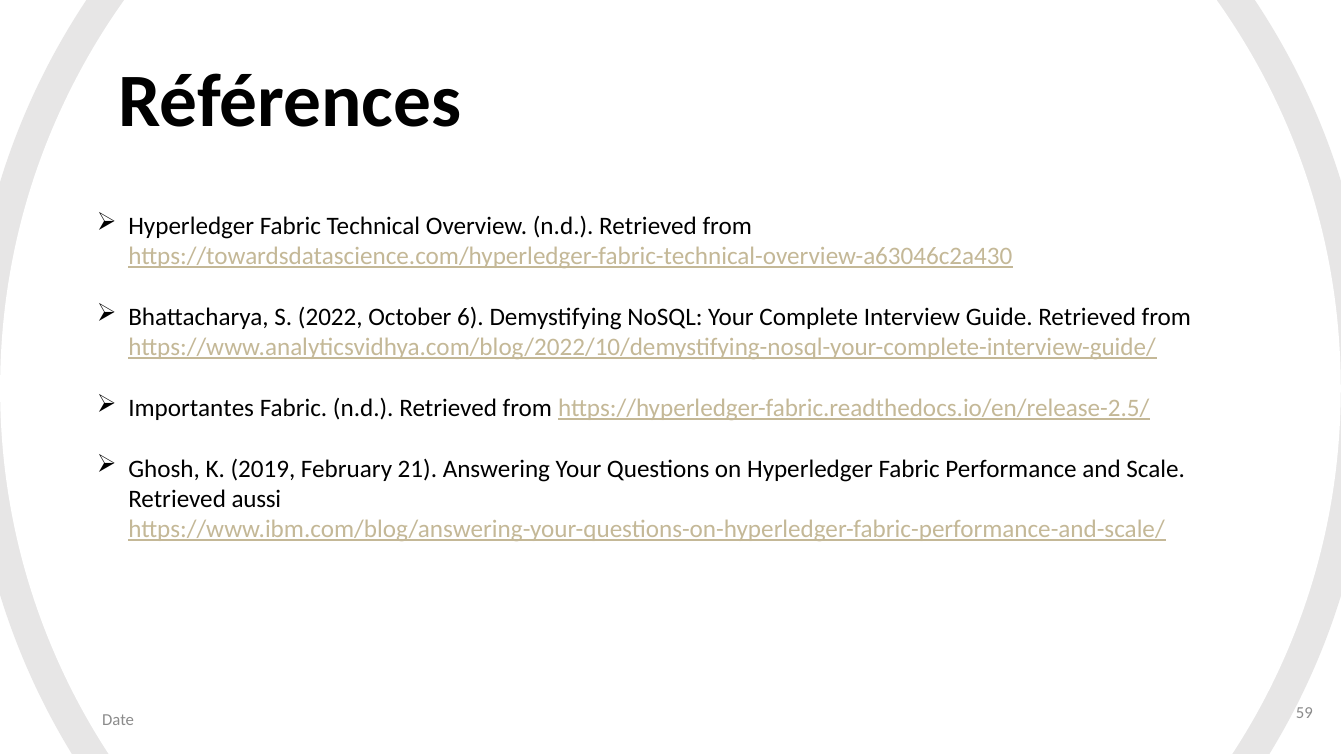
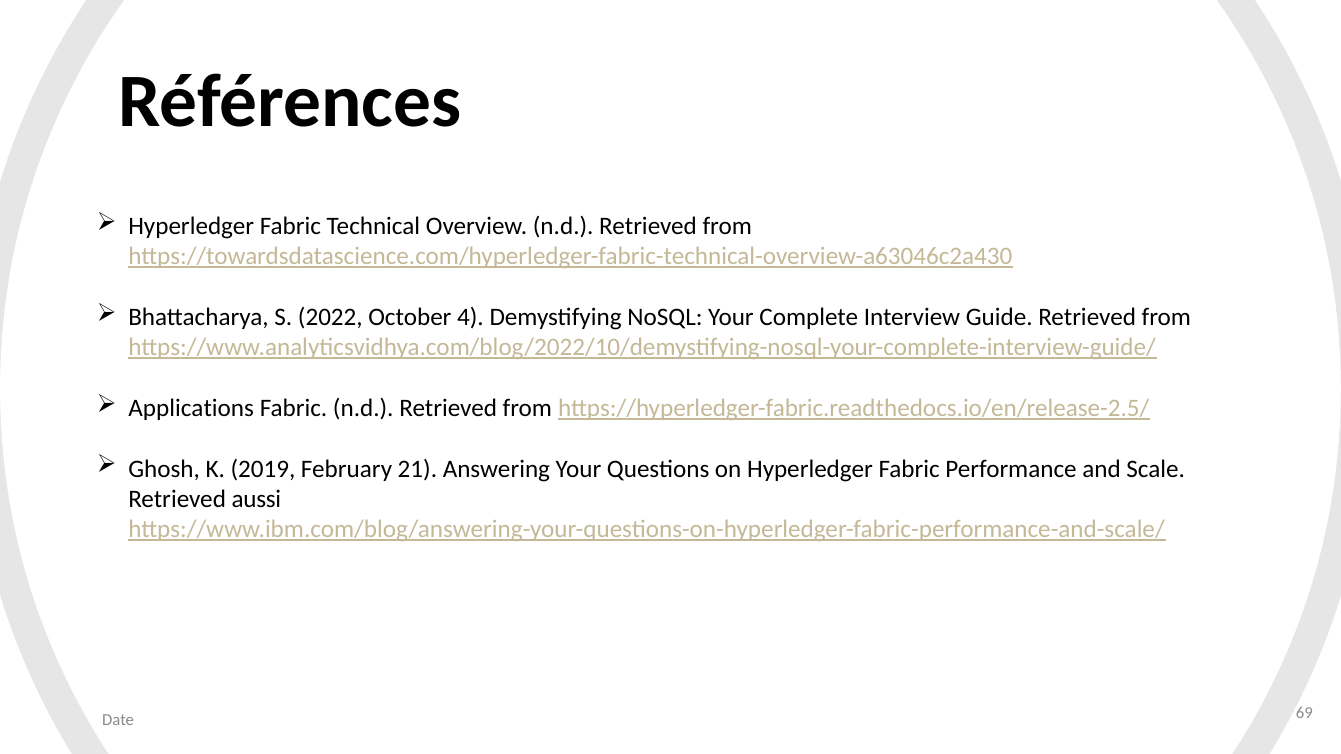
6: 6 -> 4
Importantes: Importantes -> Applications
59: 59 -> 69
